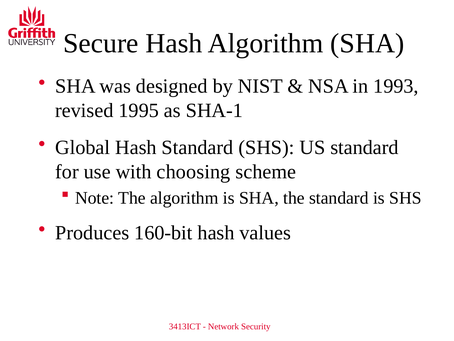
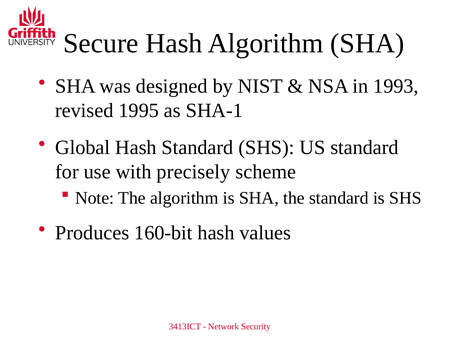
choosing: choosing -> precisely
